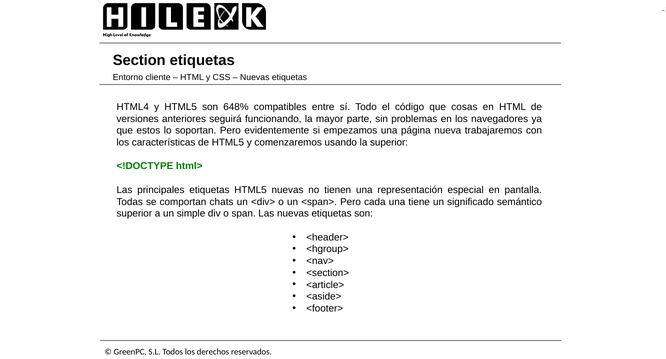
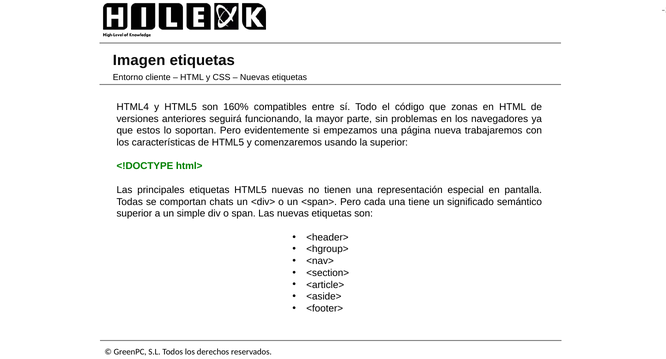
Section: Section -> Imagen
648%: 648% -> 160%
cosas: cosas -> zonas
